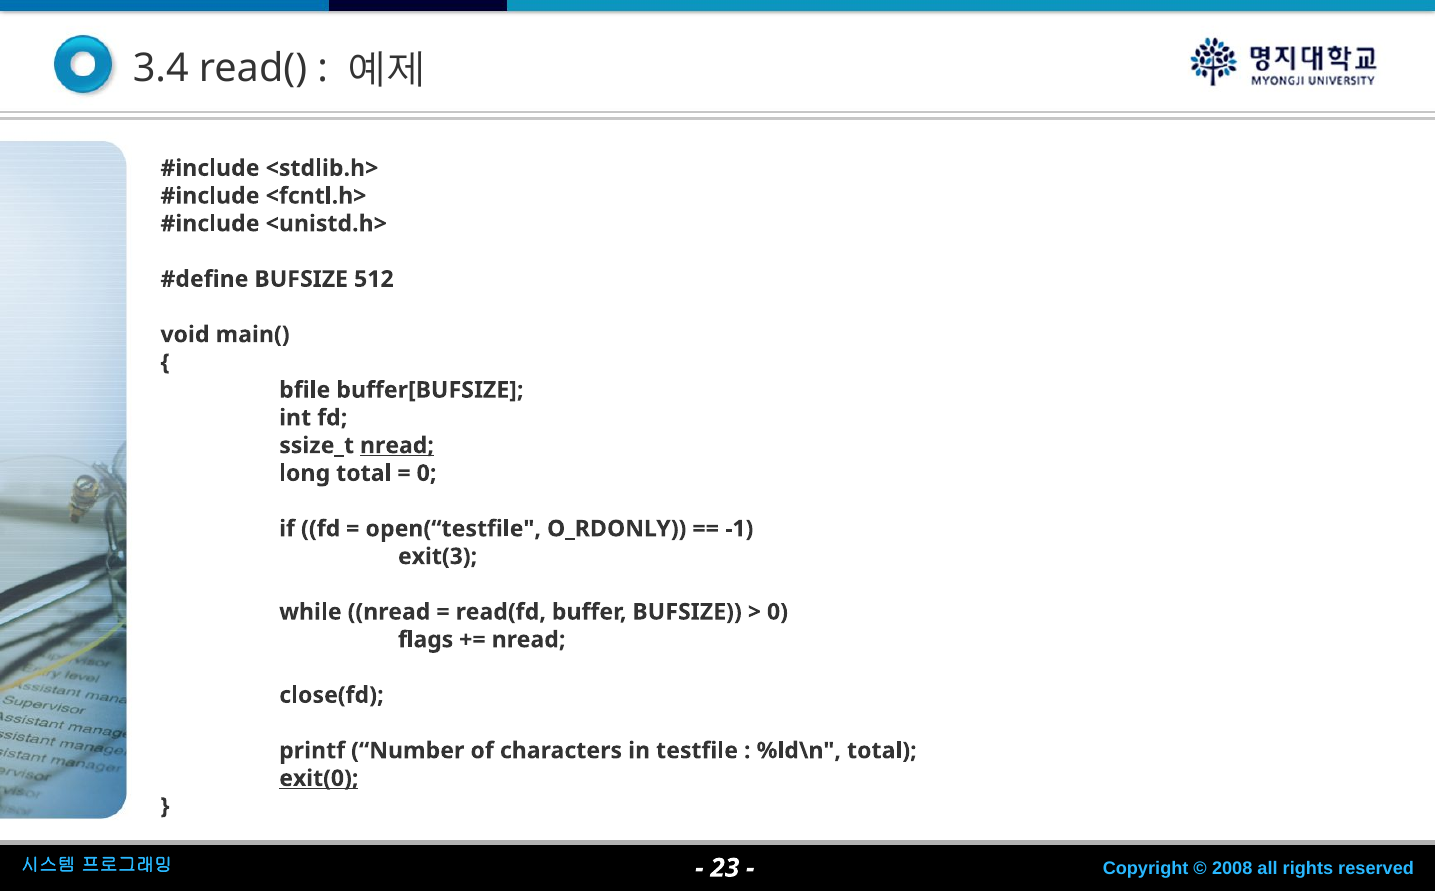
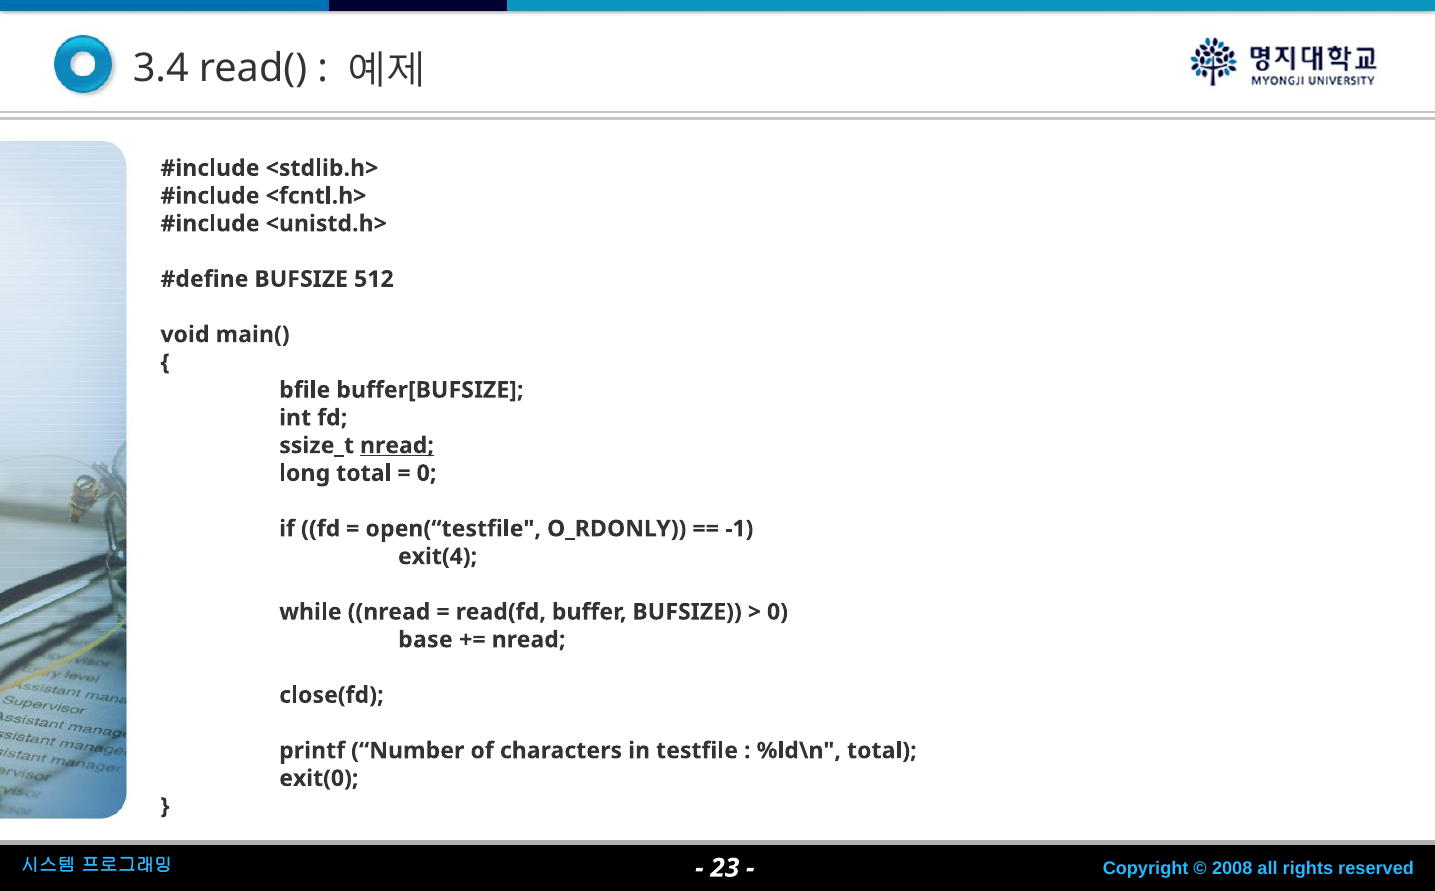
exit(3: exit(3 -> exit(4
flags: flags -> base
exit(0 underline: present -> none
